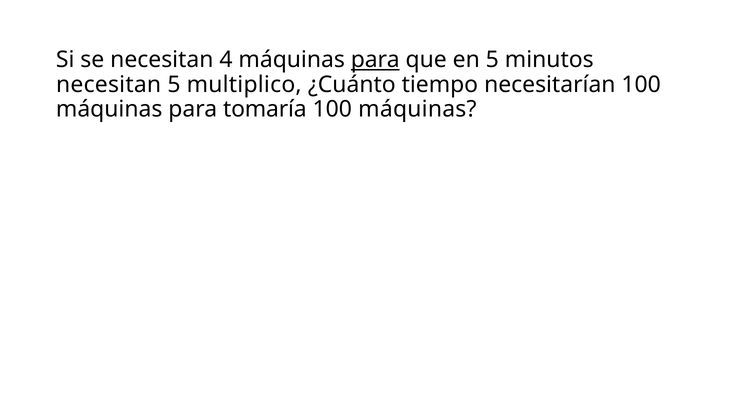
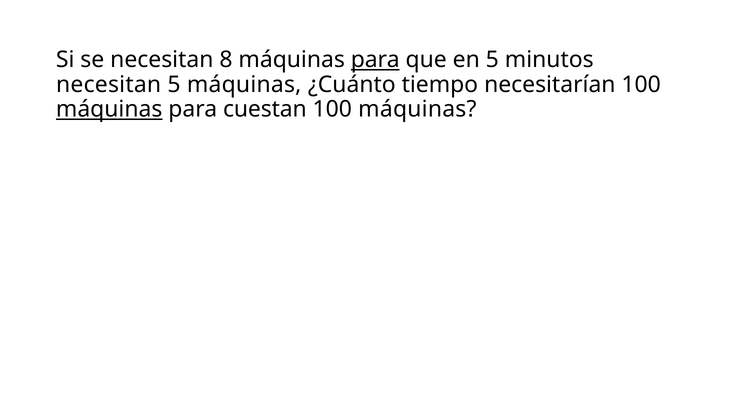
4: 4 -> 8
5 multiplico: multiplico -> máquinas
máquinas at (109, 109) underline: none -> present
tomaría: tomaría -> cuestan
